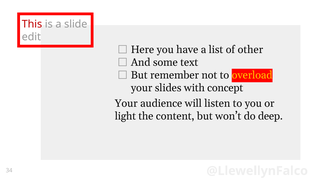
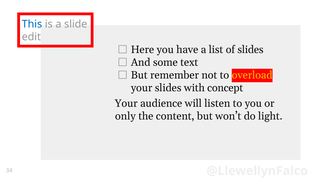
This colour: red -> blue
of other: other -> slides
light: light -> only
deep: deep -> light
